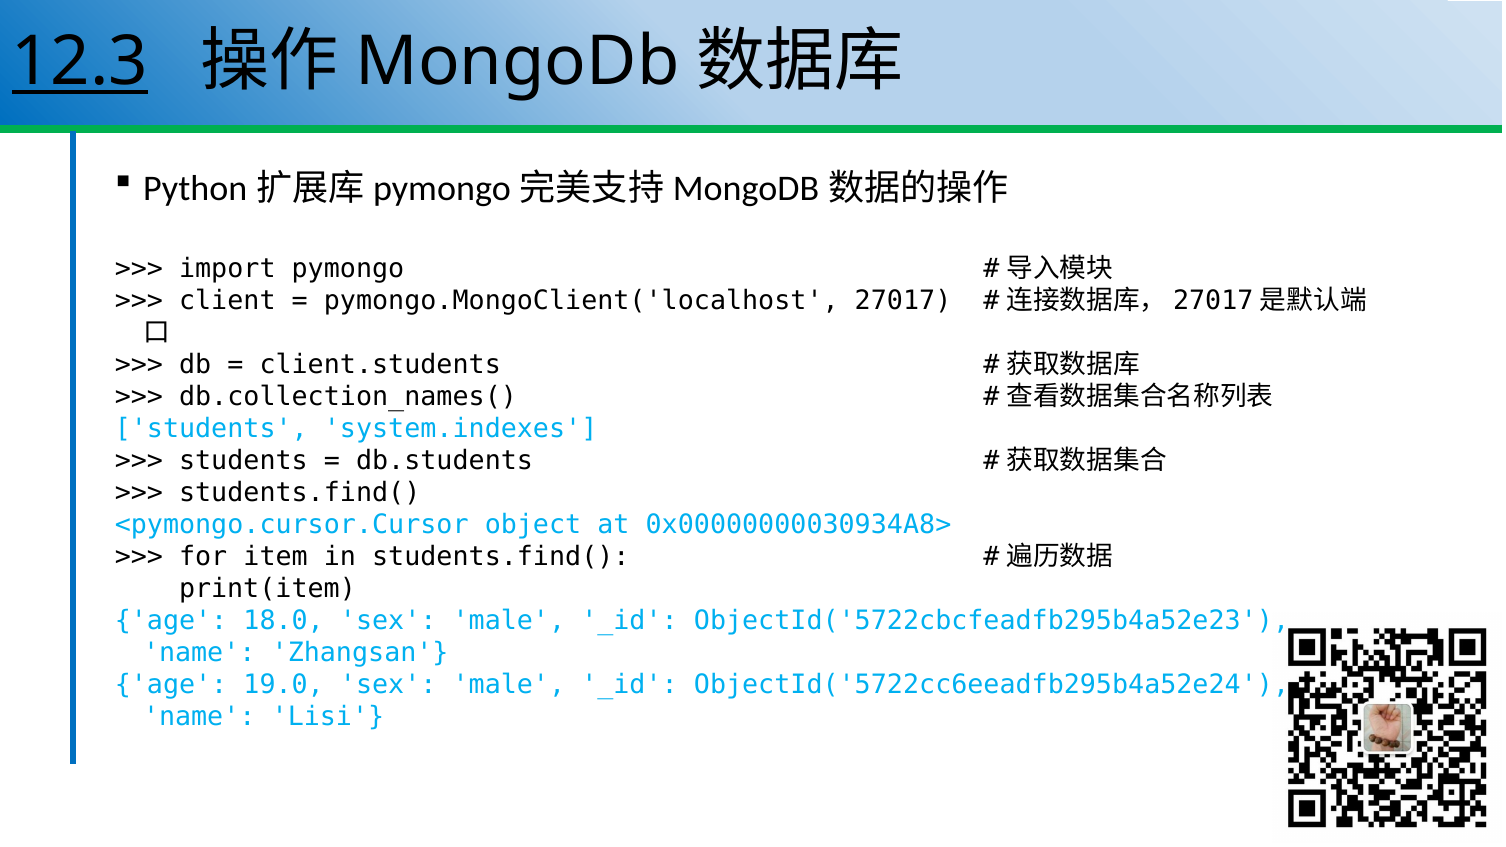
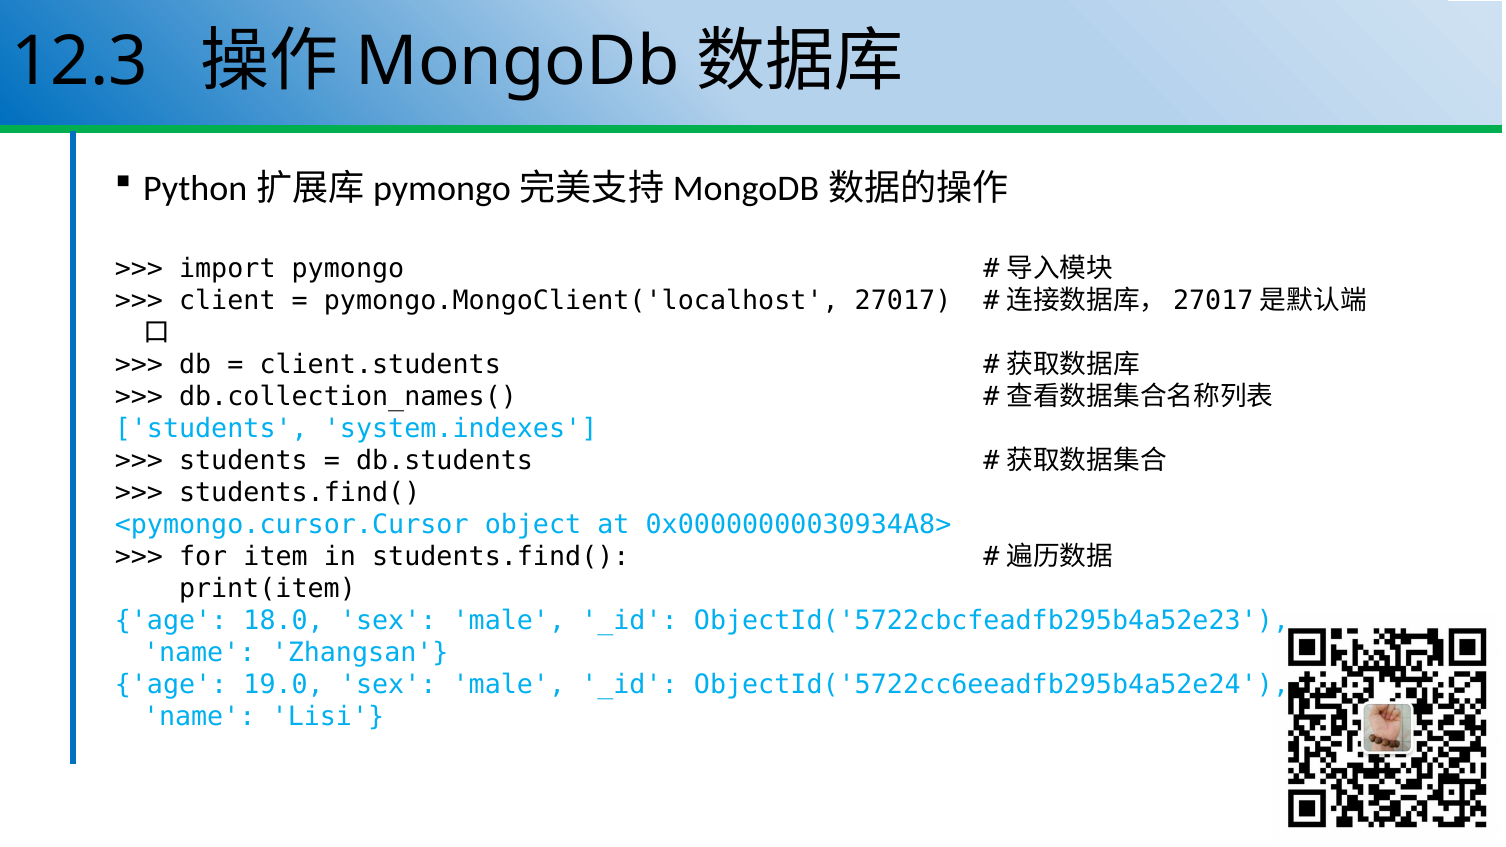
12.3 underline: present -> none
